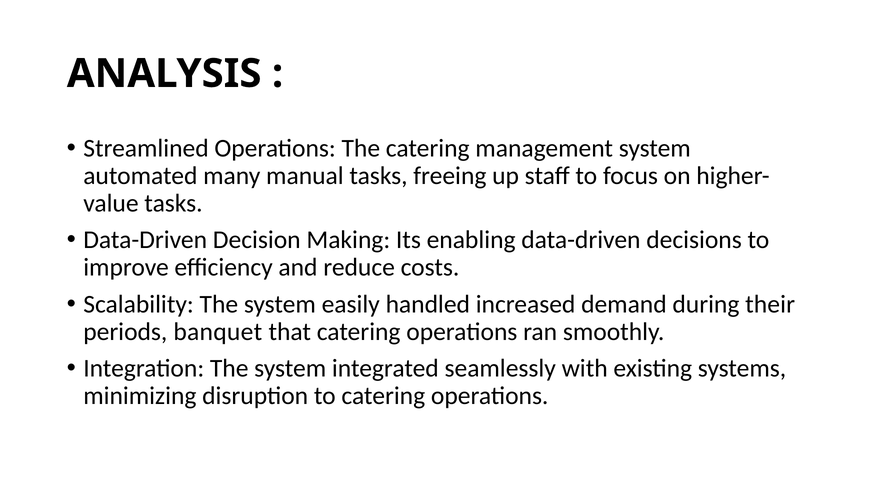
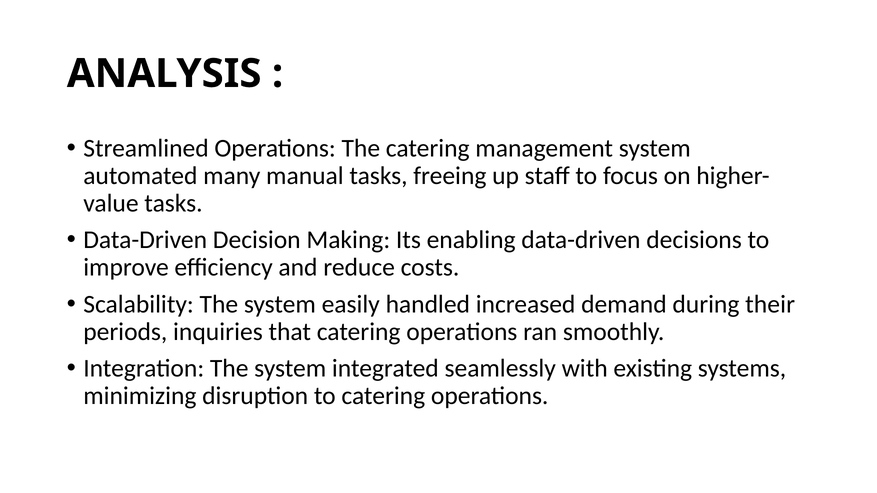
banquet: banquet -> inquiries
